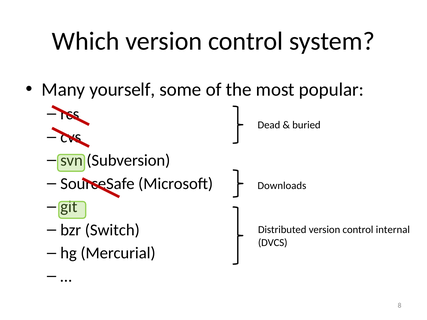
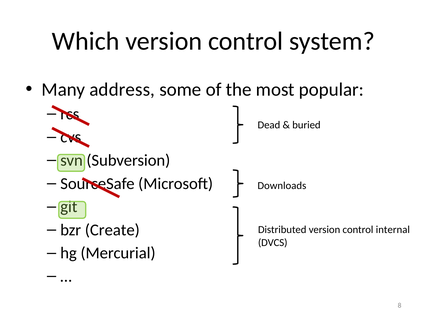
yourself: yourself -> address
Switch: Switch -> Create
